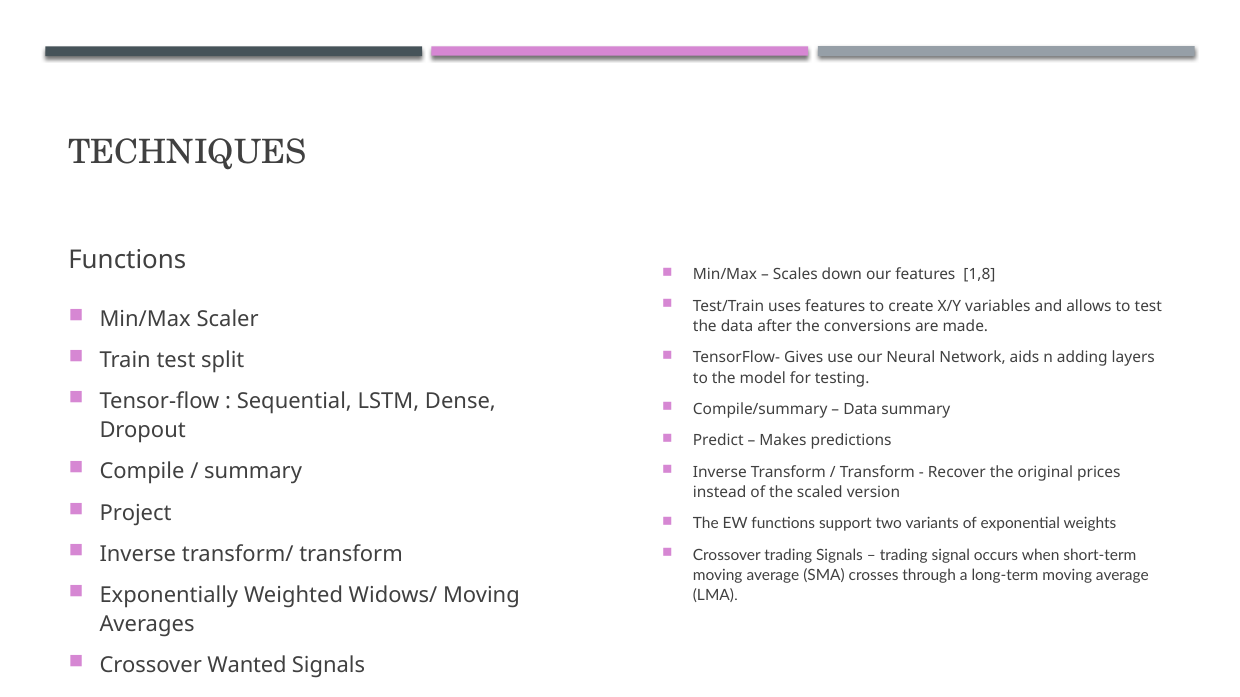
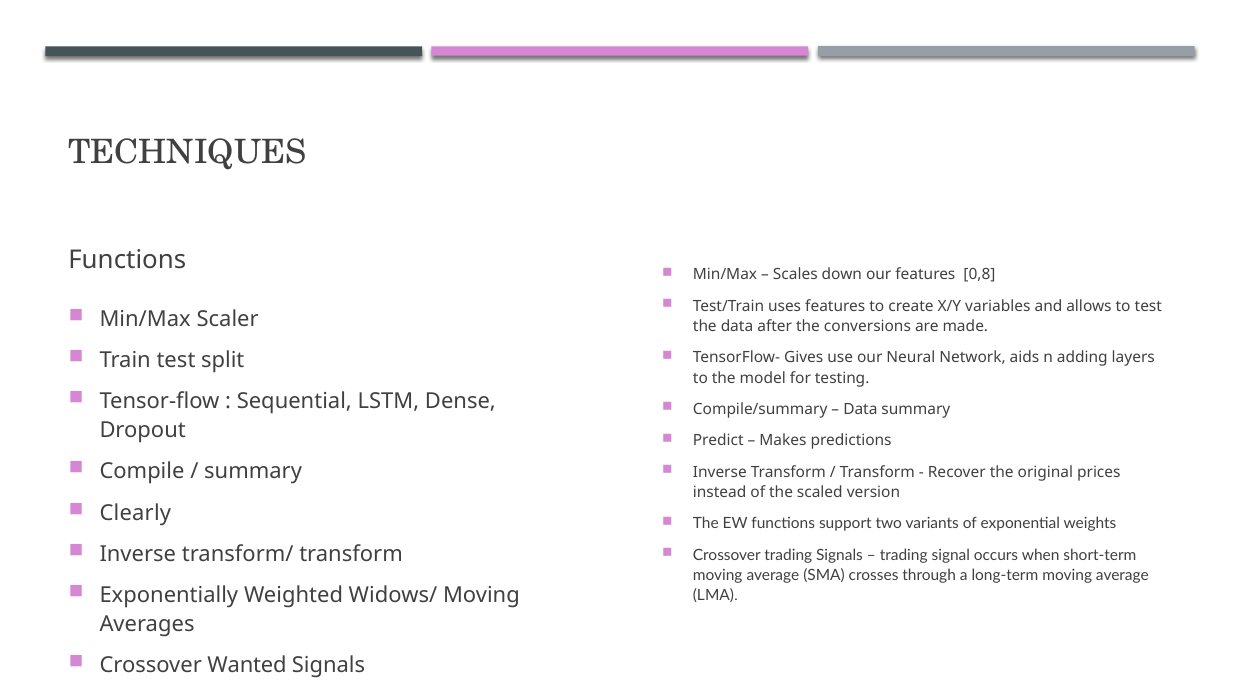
1,8: 1,8 -> 0,8
Project: Project -> Clearly
